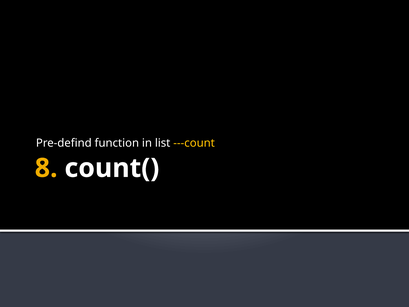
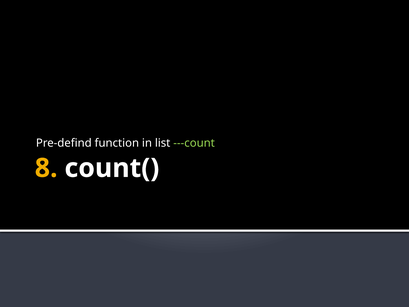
---count colour: yellow -> light green
